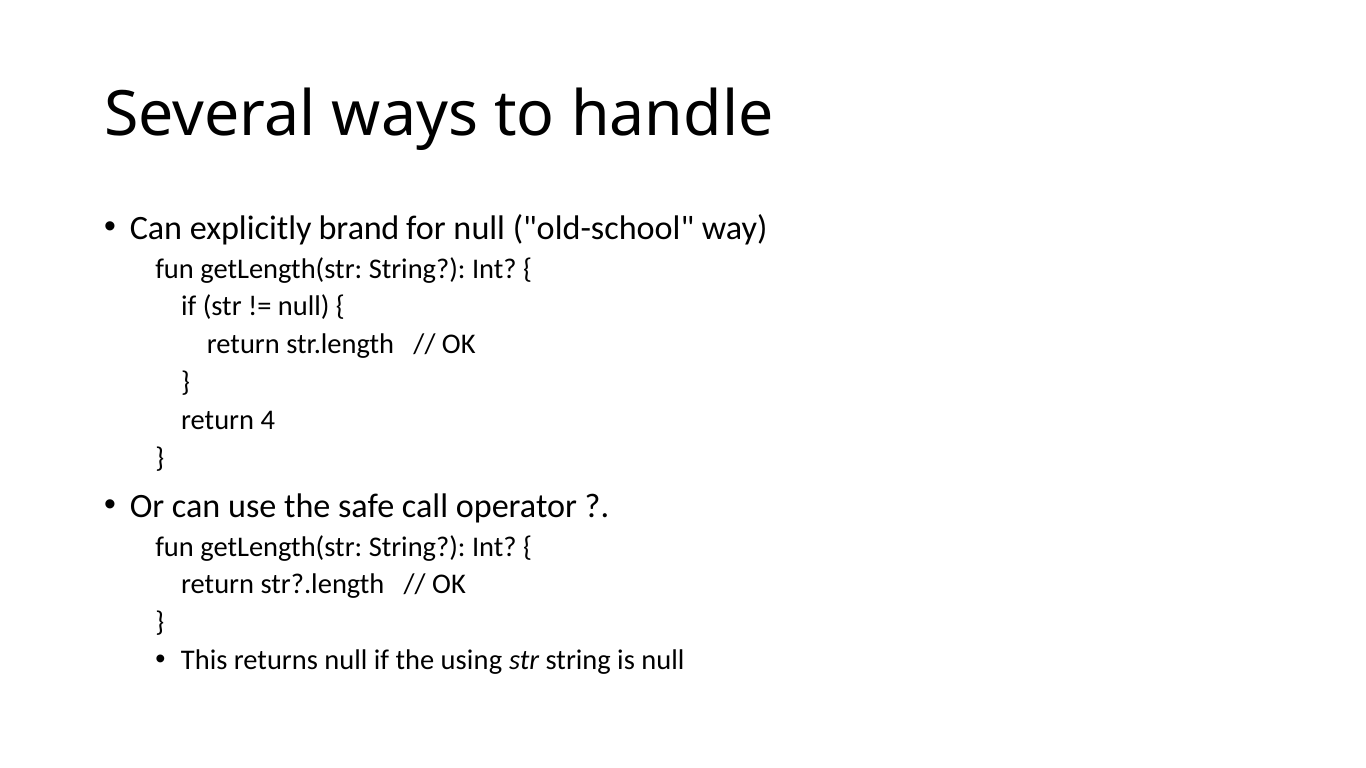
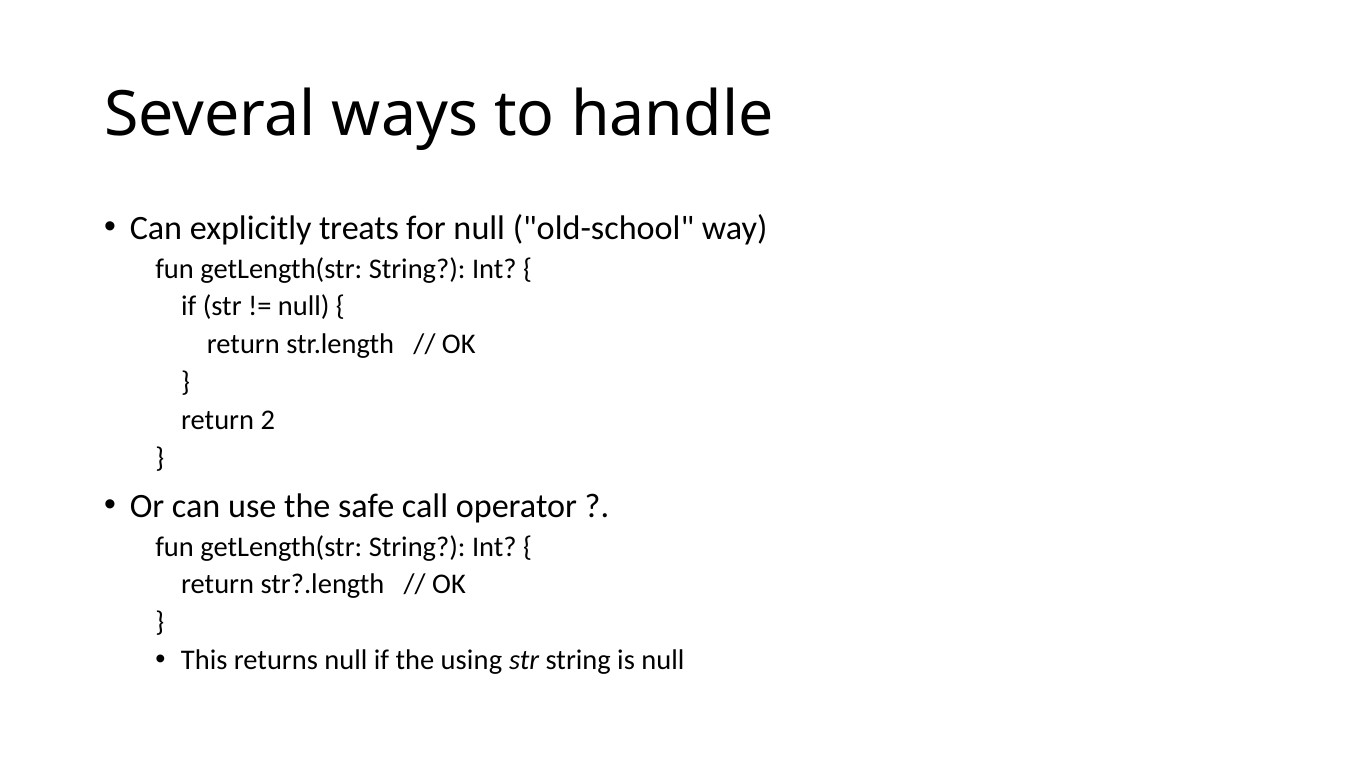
brand: brand -> treats
4: 4 -> 2
